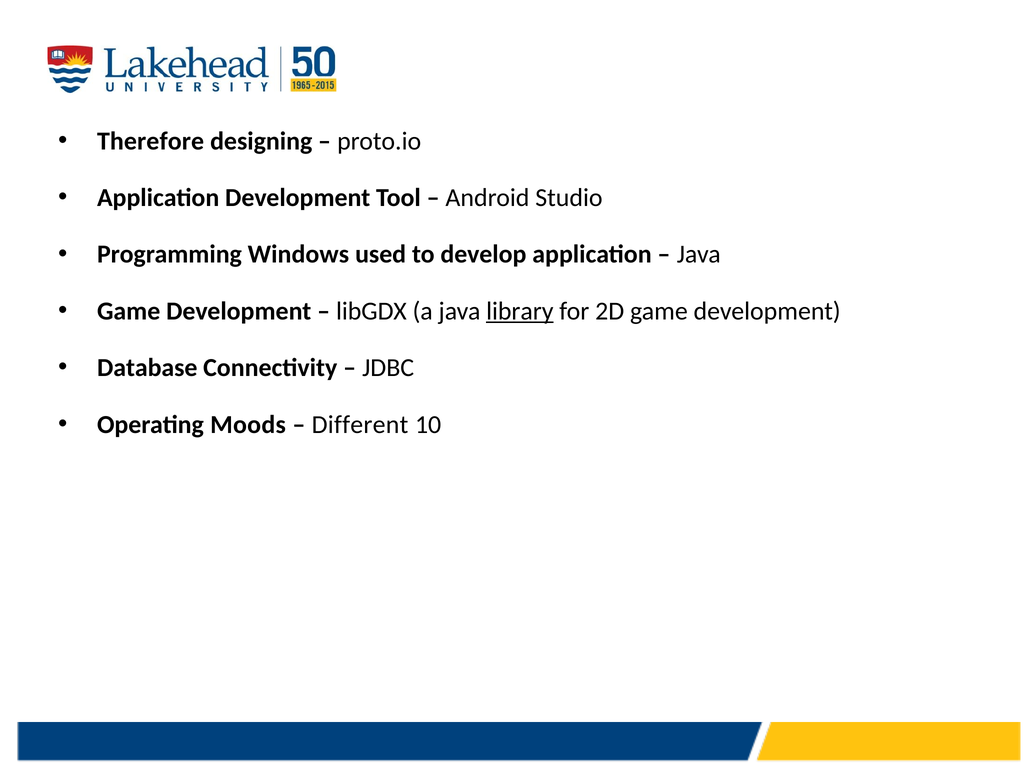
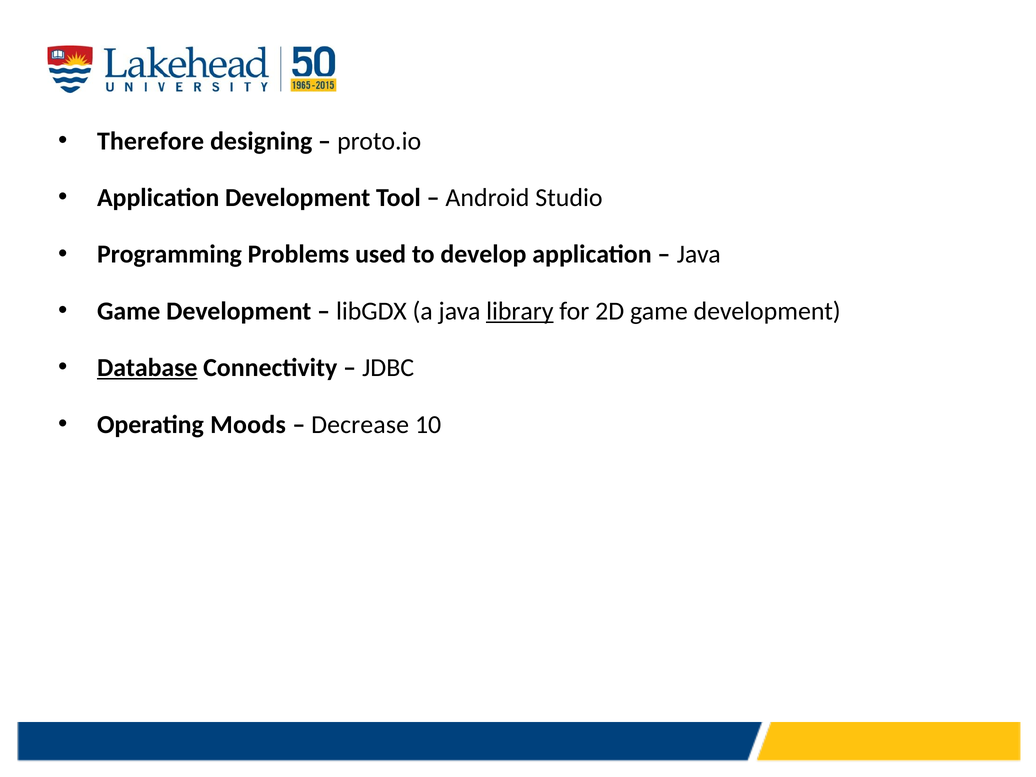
Windows: Windows -> Problems
Database underline: none -> present
Different: Different -> Decrease
